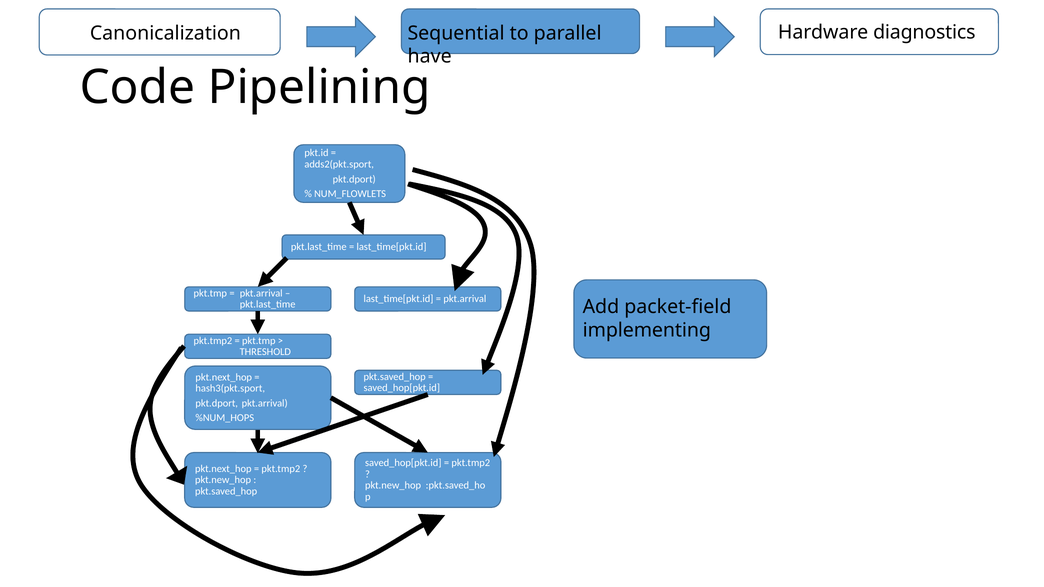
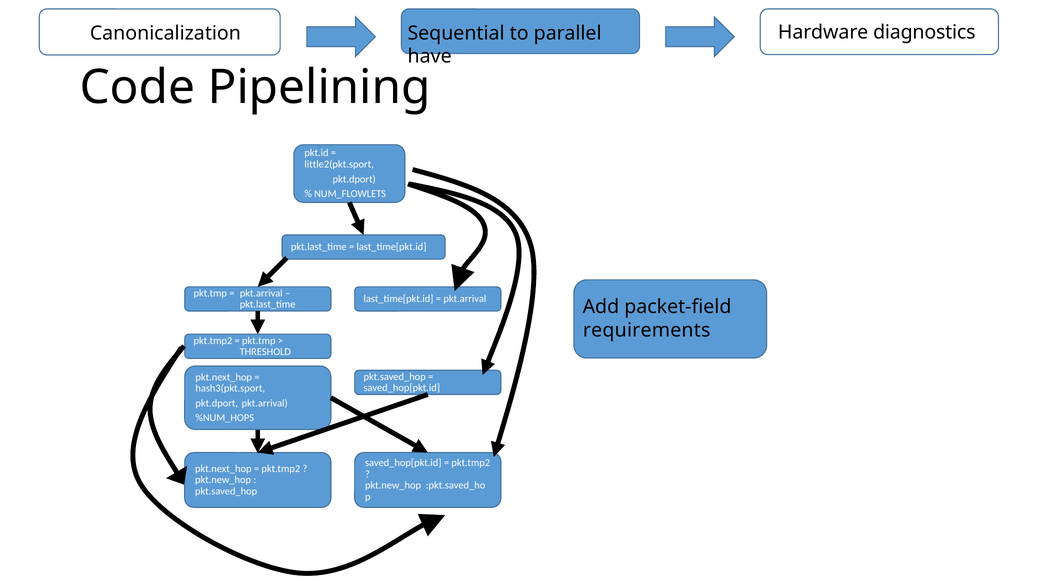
adds2(pkt.sport: adds2(pkt.sport -> little2(pkt.sport
implementing: implementing -> requirements
